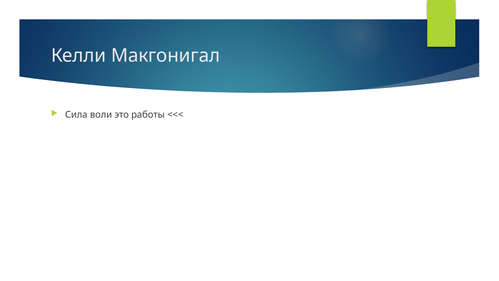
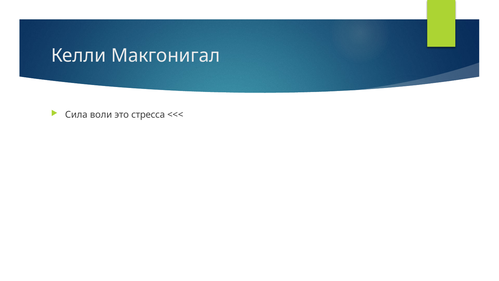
работы: работы -> стресса
